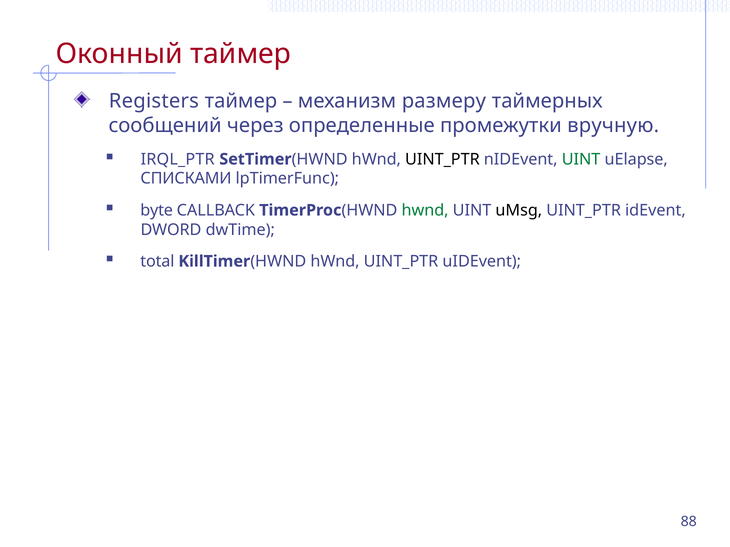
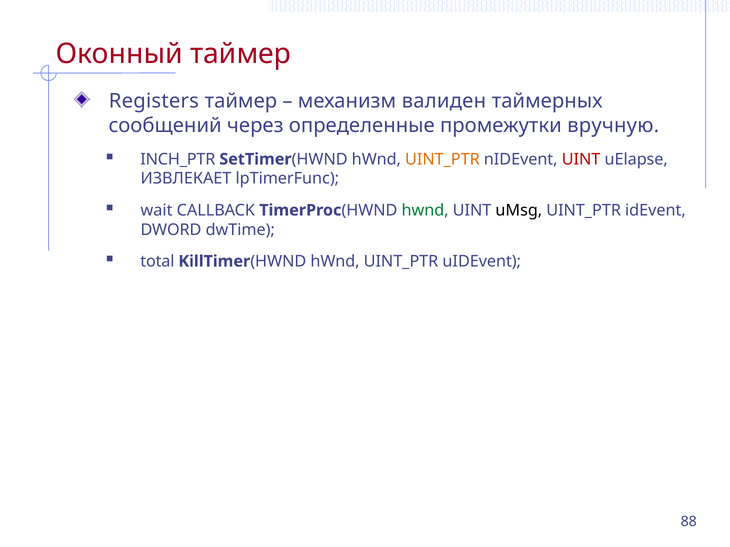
размеру: размеру -> валиден
IRQL_PTR: IRQL_PTR -> INCH_PTR
UINT_PTR at (442, 159) colour: black -> orange
UINT at (581, 159) colour: green -> red
СПИСКАМИ: СПИСКАМИ -> ИЗВЛЕКАЕТ
byte: byte -> wait
